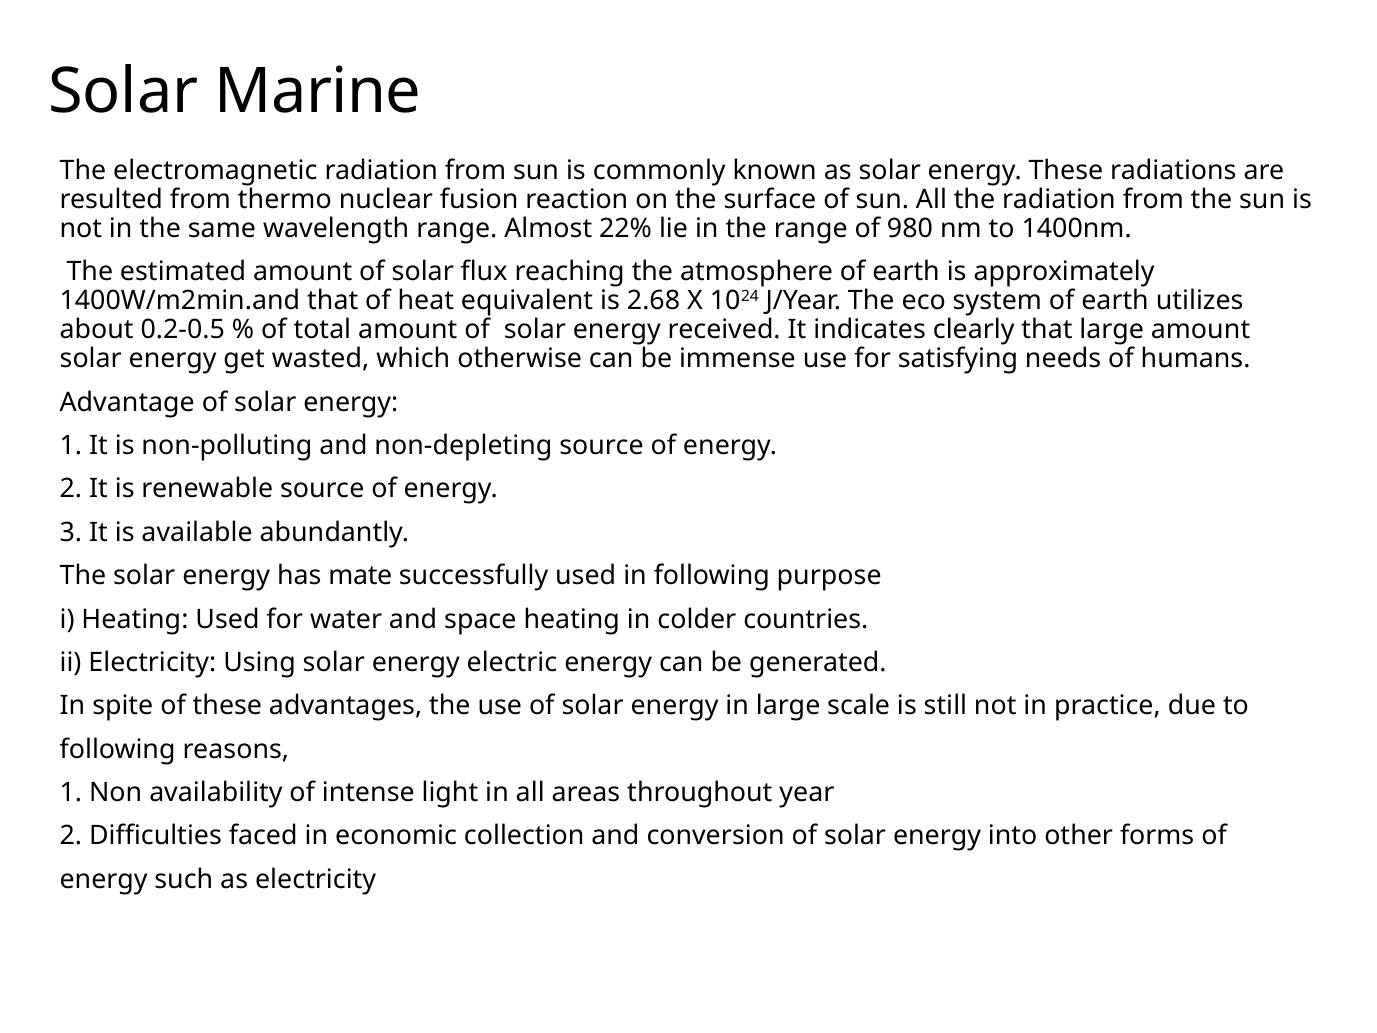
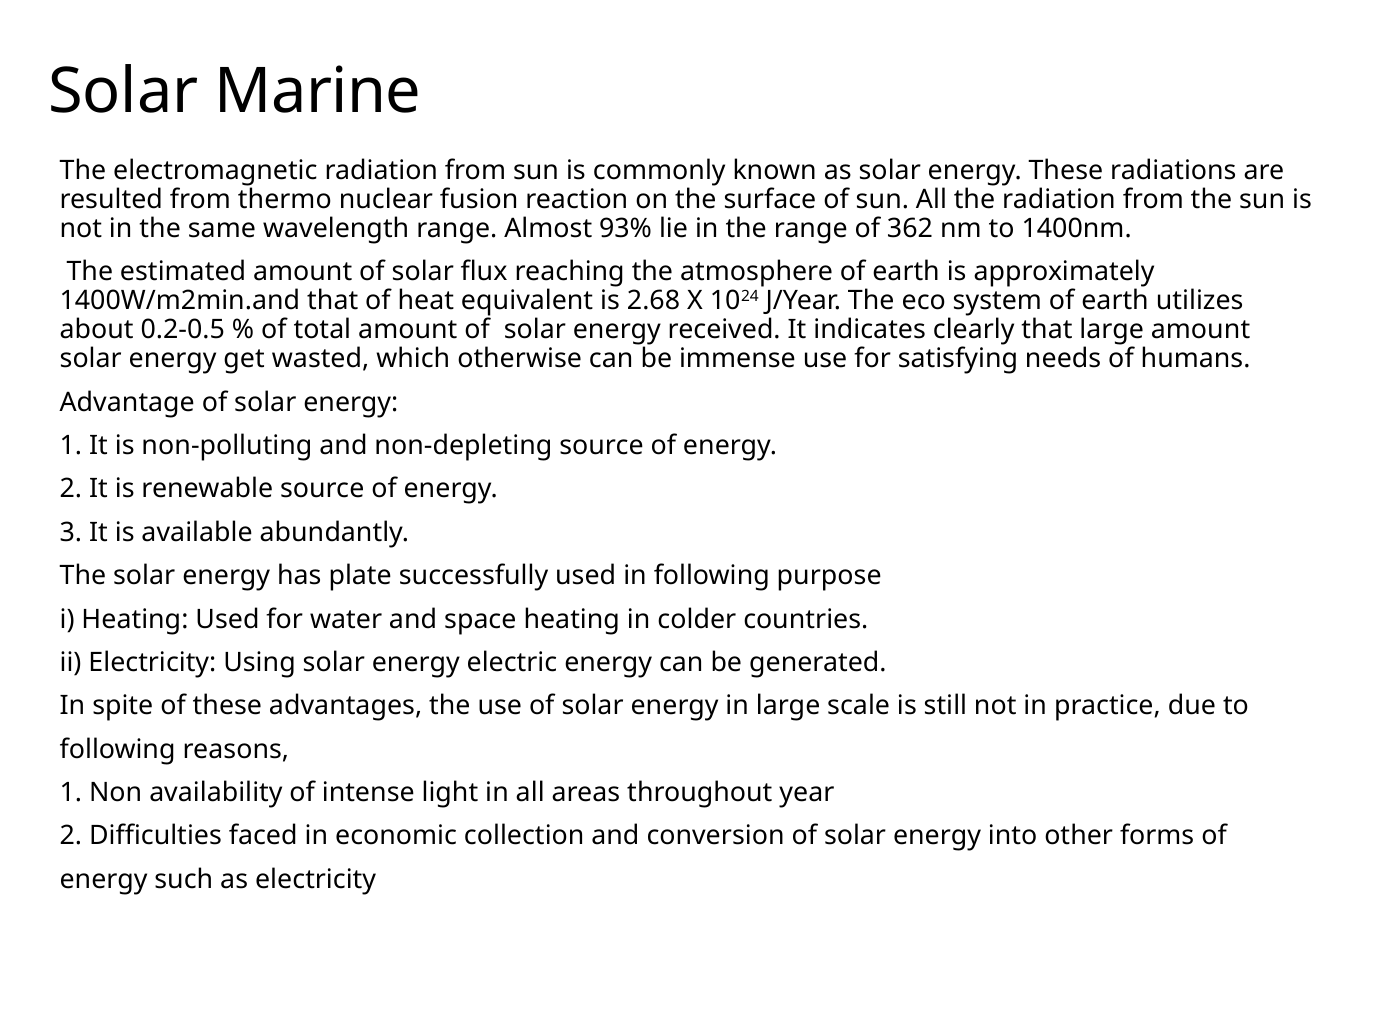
22%: 22% -> 93%
980: 980 -> 362
mate: mate -> plate
